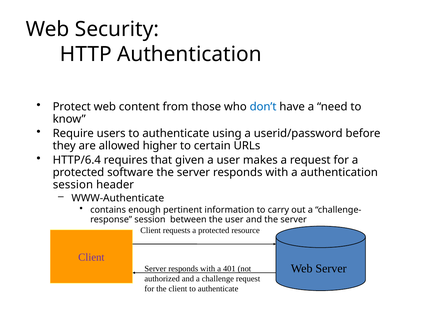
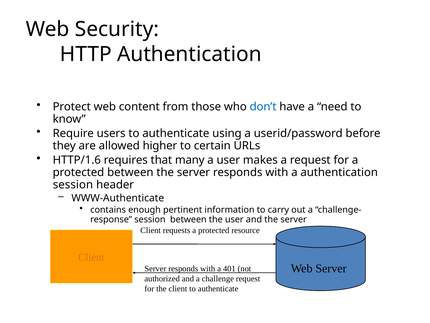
HTTP/6.4: HTTP/6.4 -> HTTP/1.6
given: given -> many
protected software: software -> between
Client at (91, 257) colour: purple -> orange
